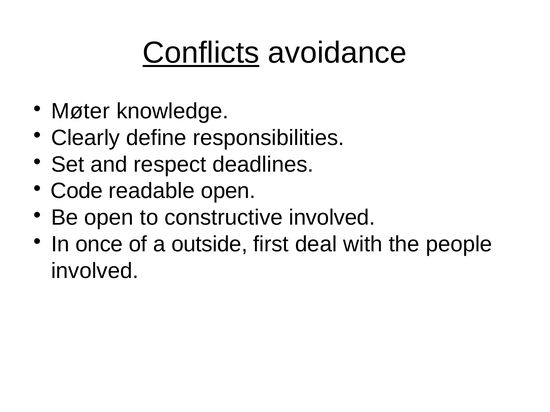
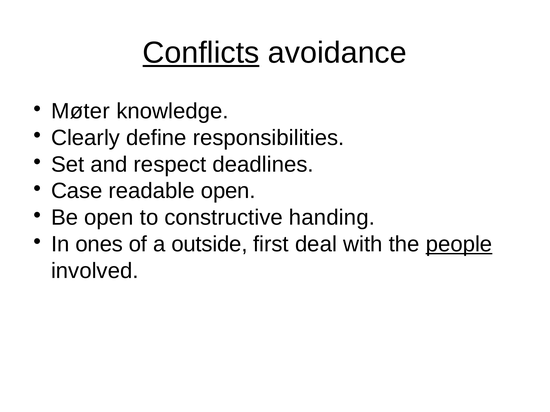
Code: Code -> Case
constructive involved: involved -> handing
once: once -> ones
people underline: none -> present
